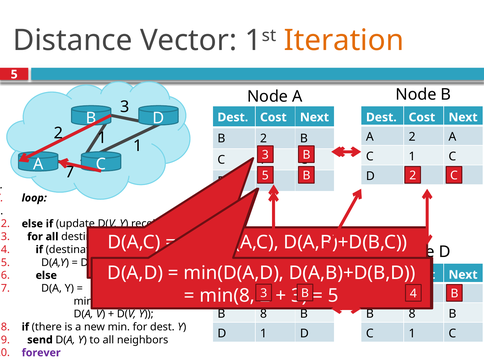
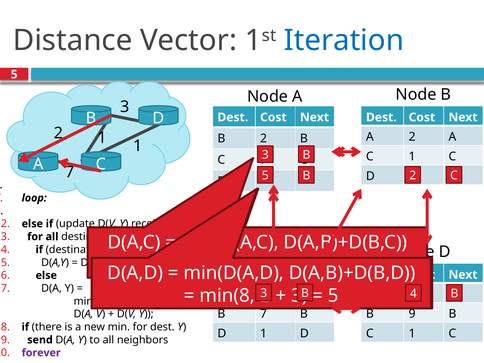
Iteration colour: orange -> blue
8 at (264, 314): 8 -> 7
8 at (412, 314): 8 -> 9
